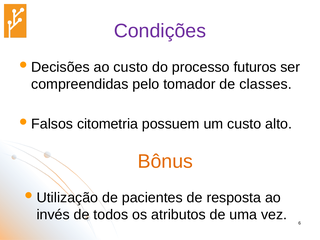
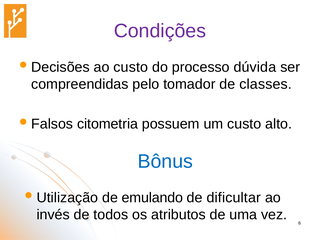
futuros: futuros -> dúvida
Bônus colour: orange -> blue
pacientes: pacientes -> emulando
resposta: resposta -> dificultar
